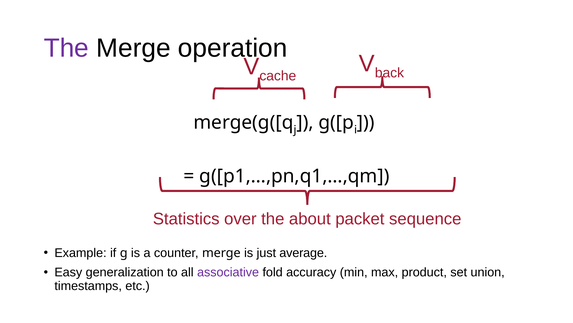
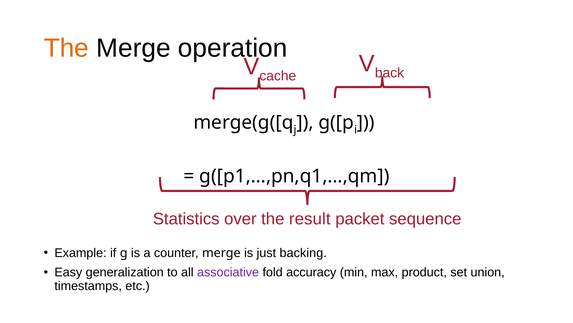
The at (66, 48) colour: purple -> orange
about: about -> result
average: average -> backing
